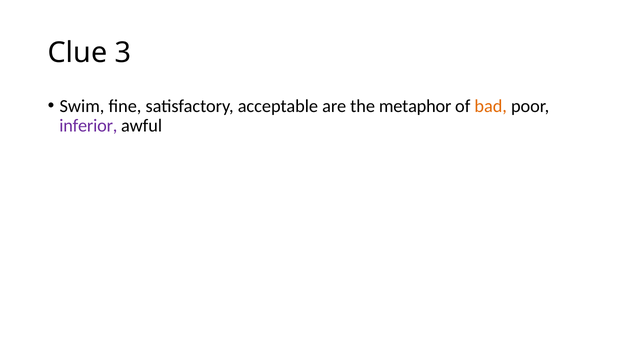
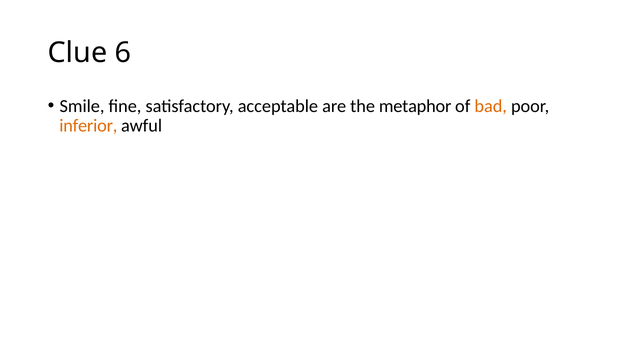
3: 3 -> 6
Swim: Swim -> Smile
inferior colour: purple -> orange
